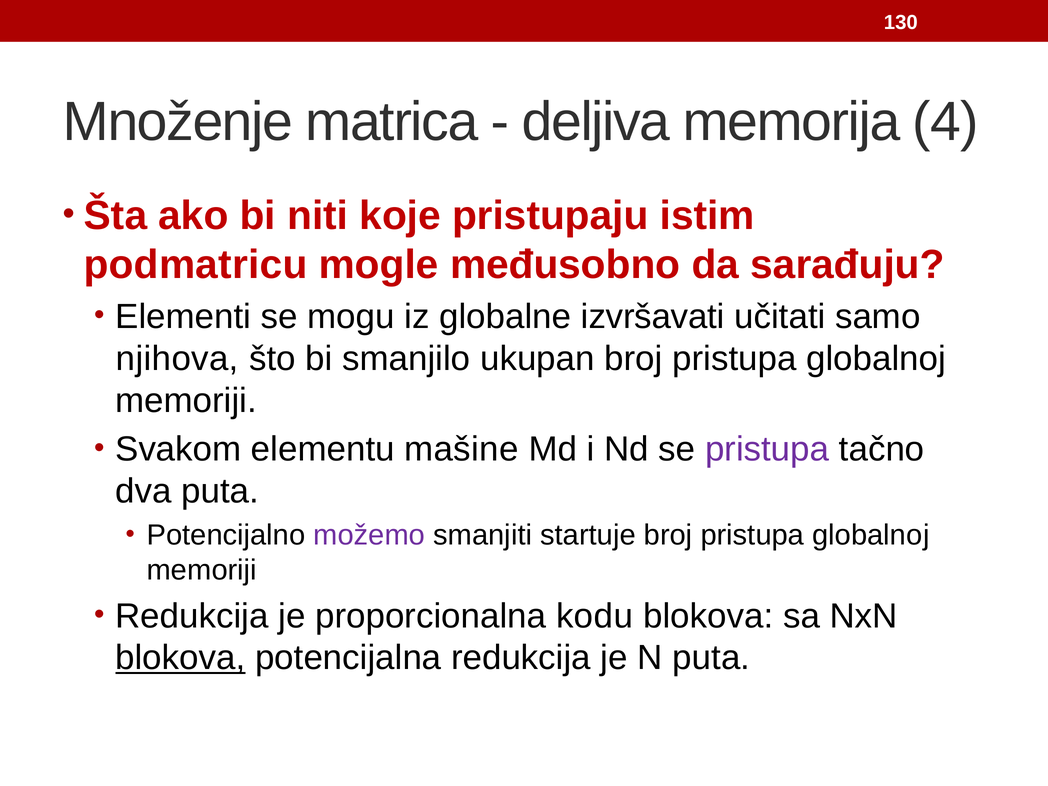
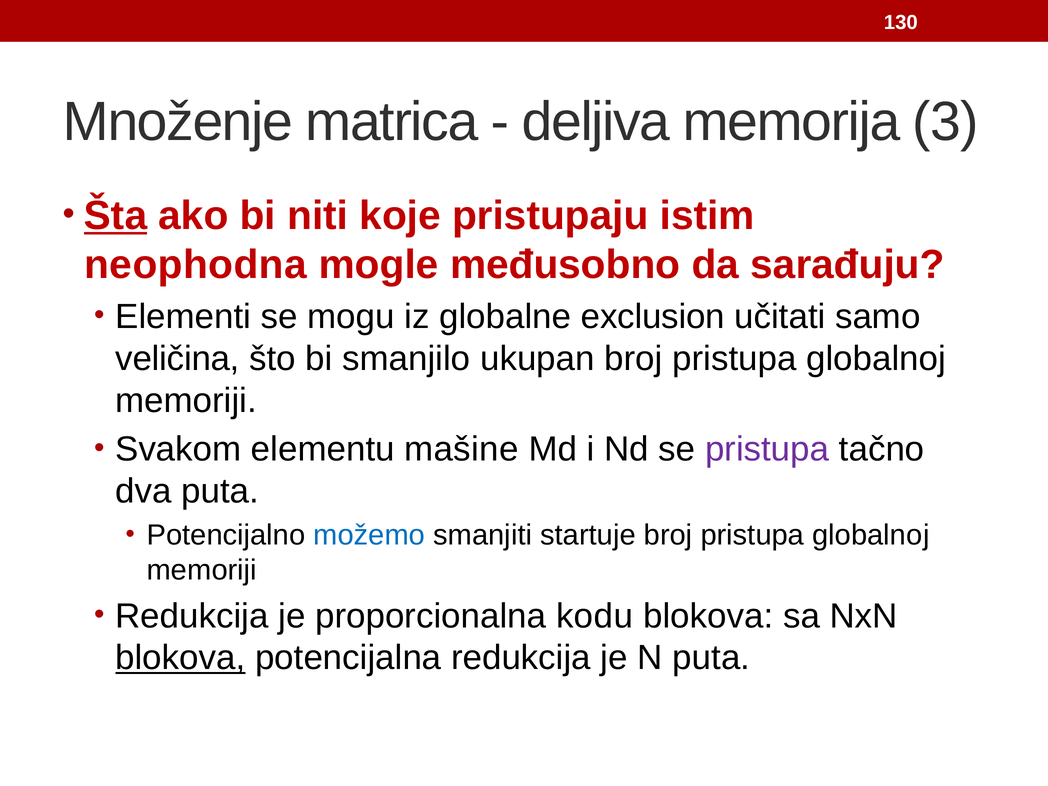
4: 4 -> 3
Šta underline: none -> present
podmatricu: podmatricu -> neophodna
izvršavati: izvršavati -> exclusion
njihova: njihova -> veličina
možemo colour: purple -> blue
